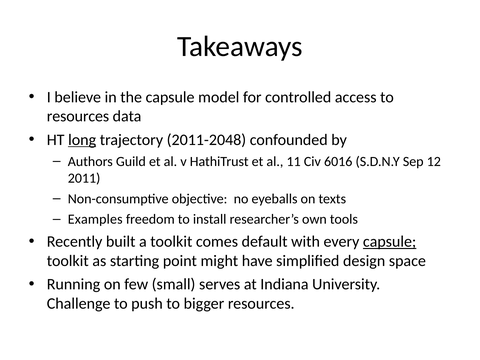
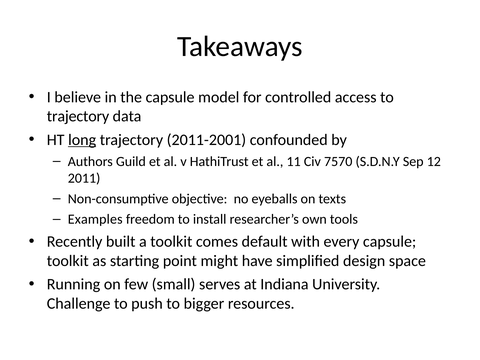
resources at (78, 116): resources -> trajectory
2011-2048: 2011-2048 -> 2011-2001
6016: 6016 -> 7570
capsule at (390, 242) underline: present -> none
